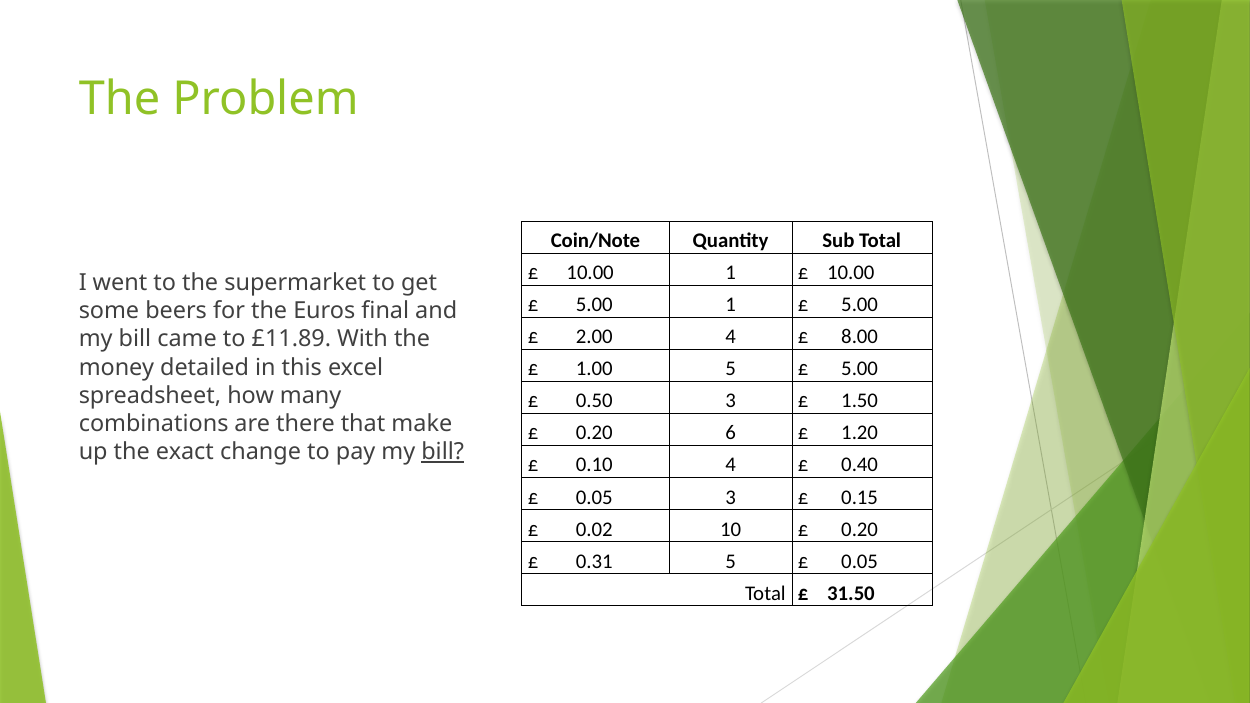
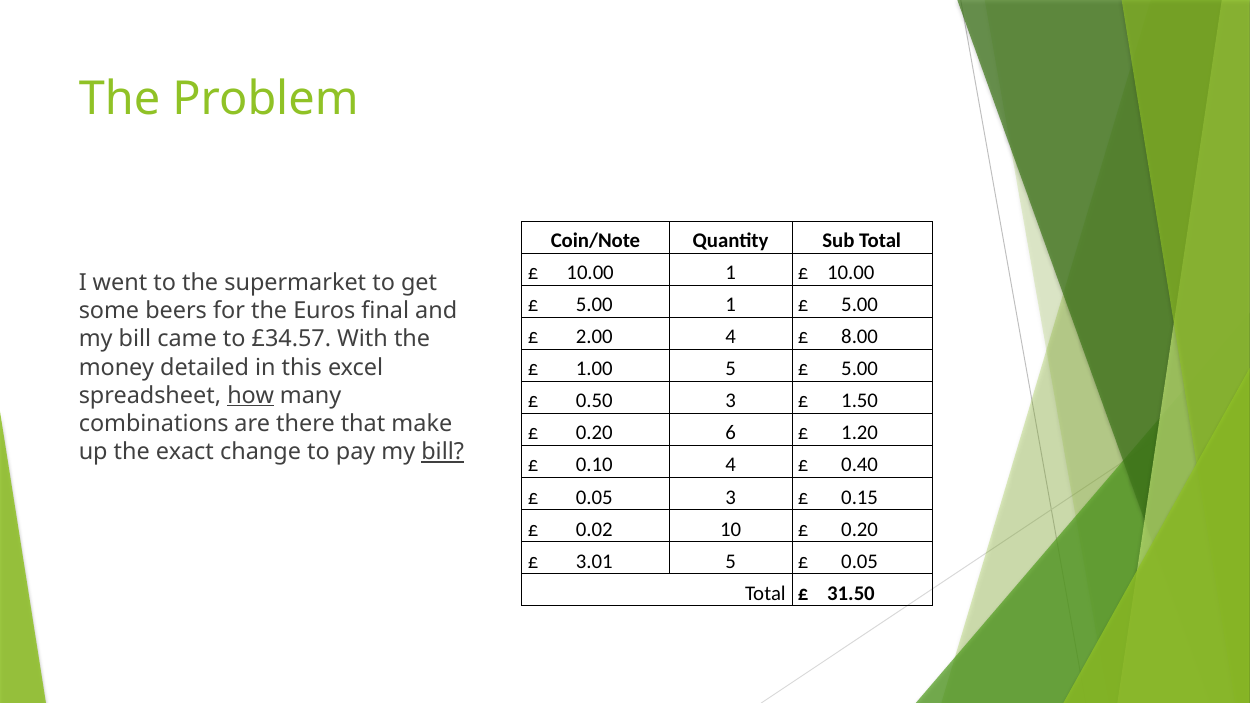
£11.89: £11.89 -> £34.57
how underline: none -> present
0.31: 0.31 -> 3.01
